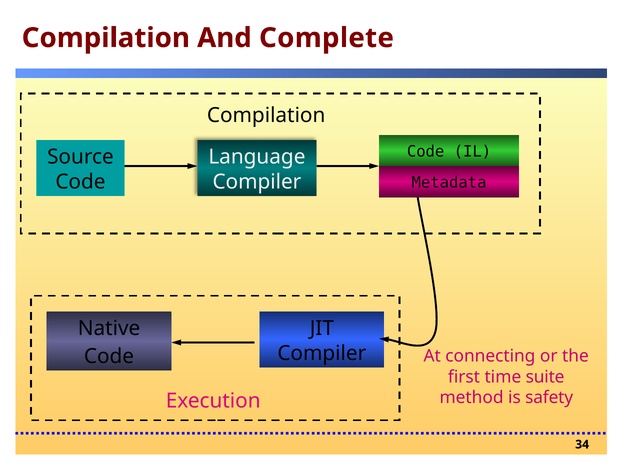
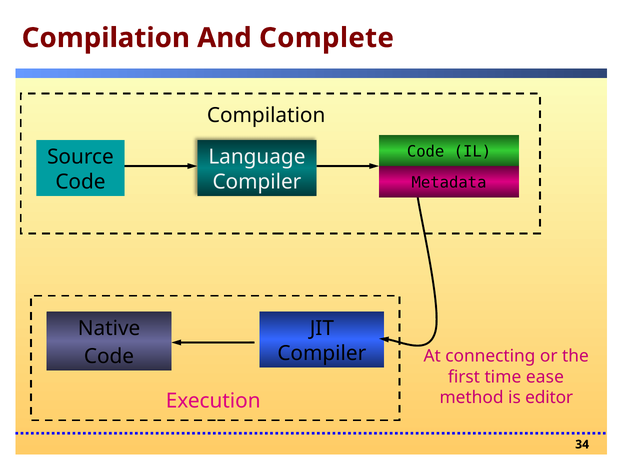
suite: suite -> ease
safety: safety -> editor
